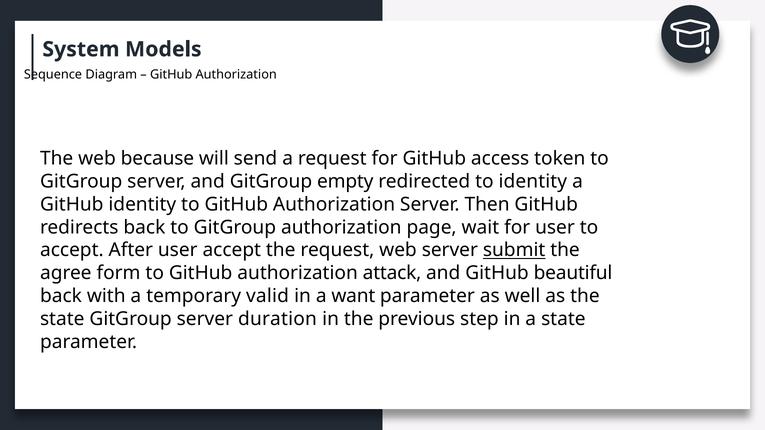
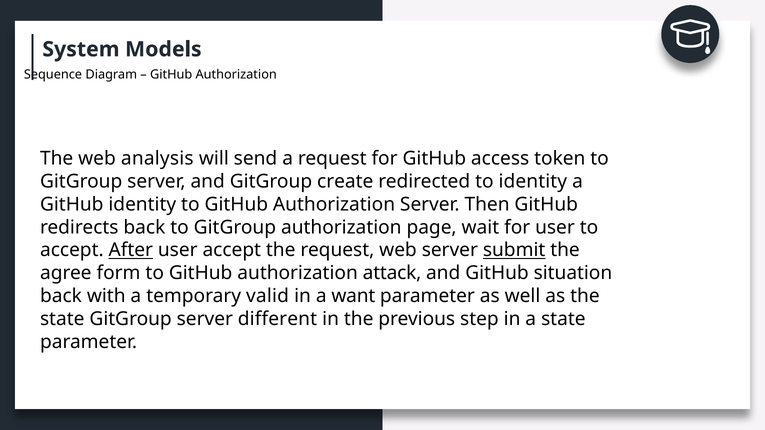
because: because -> analysis
empty: empty -> create
After underline: none -> present
beautiful: beautiful -> situation
duration: duration -> different
